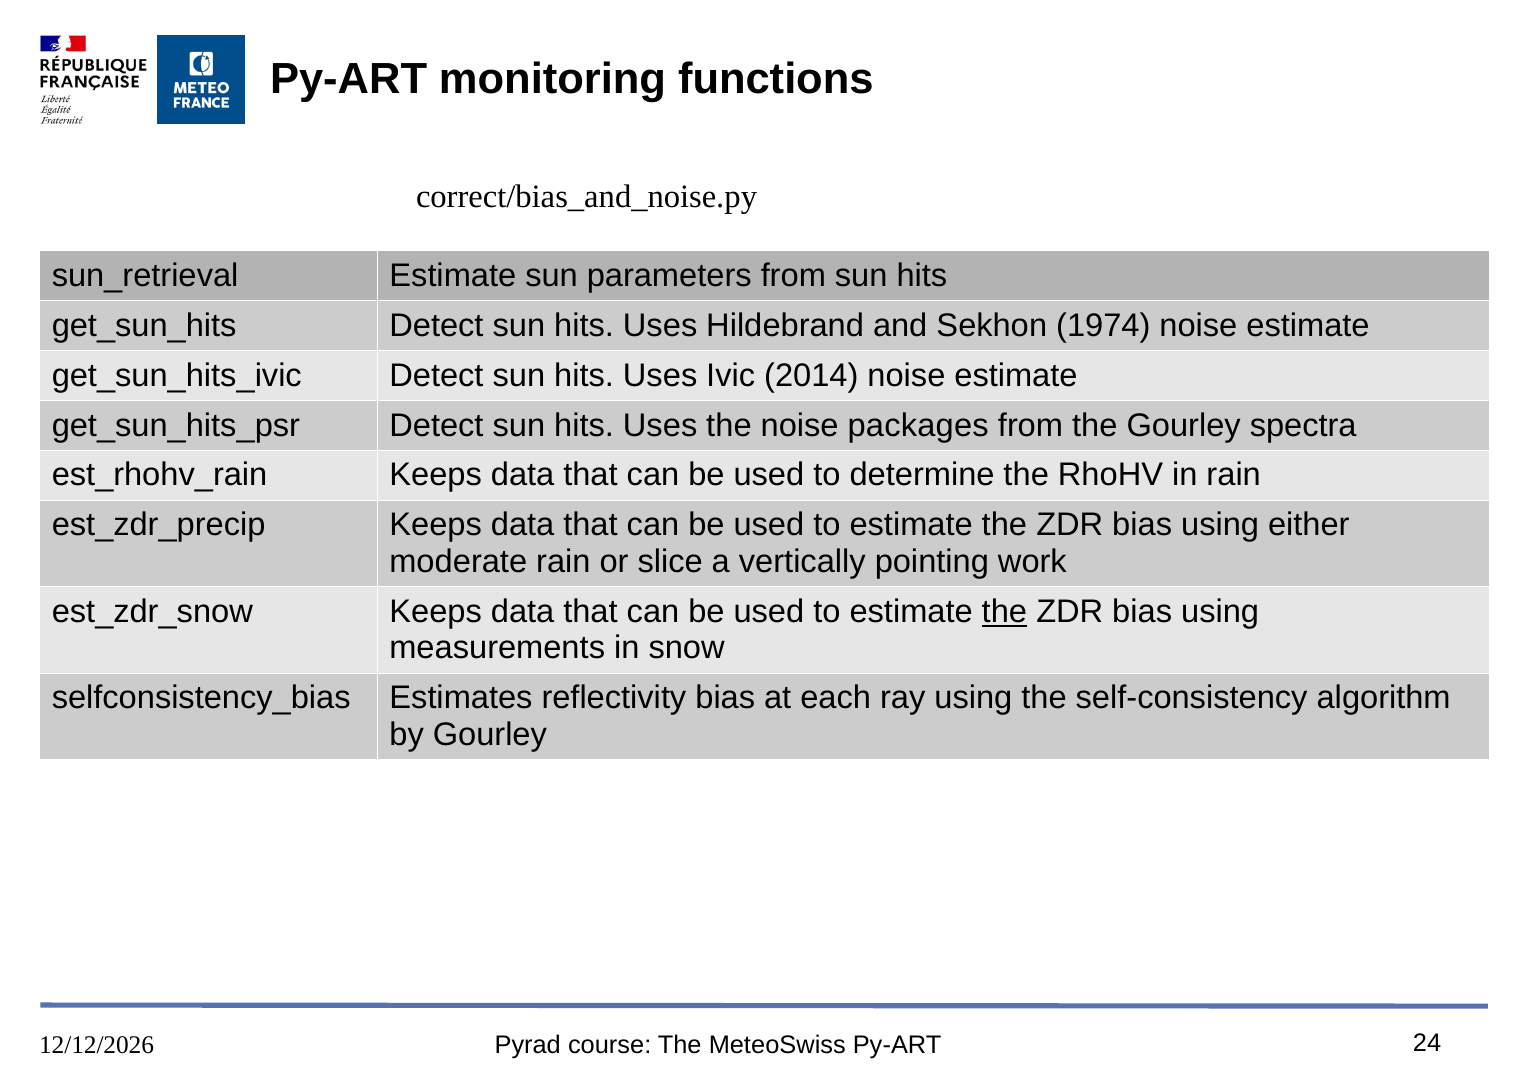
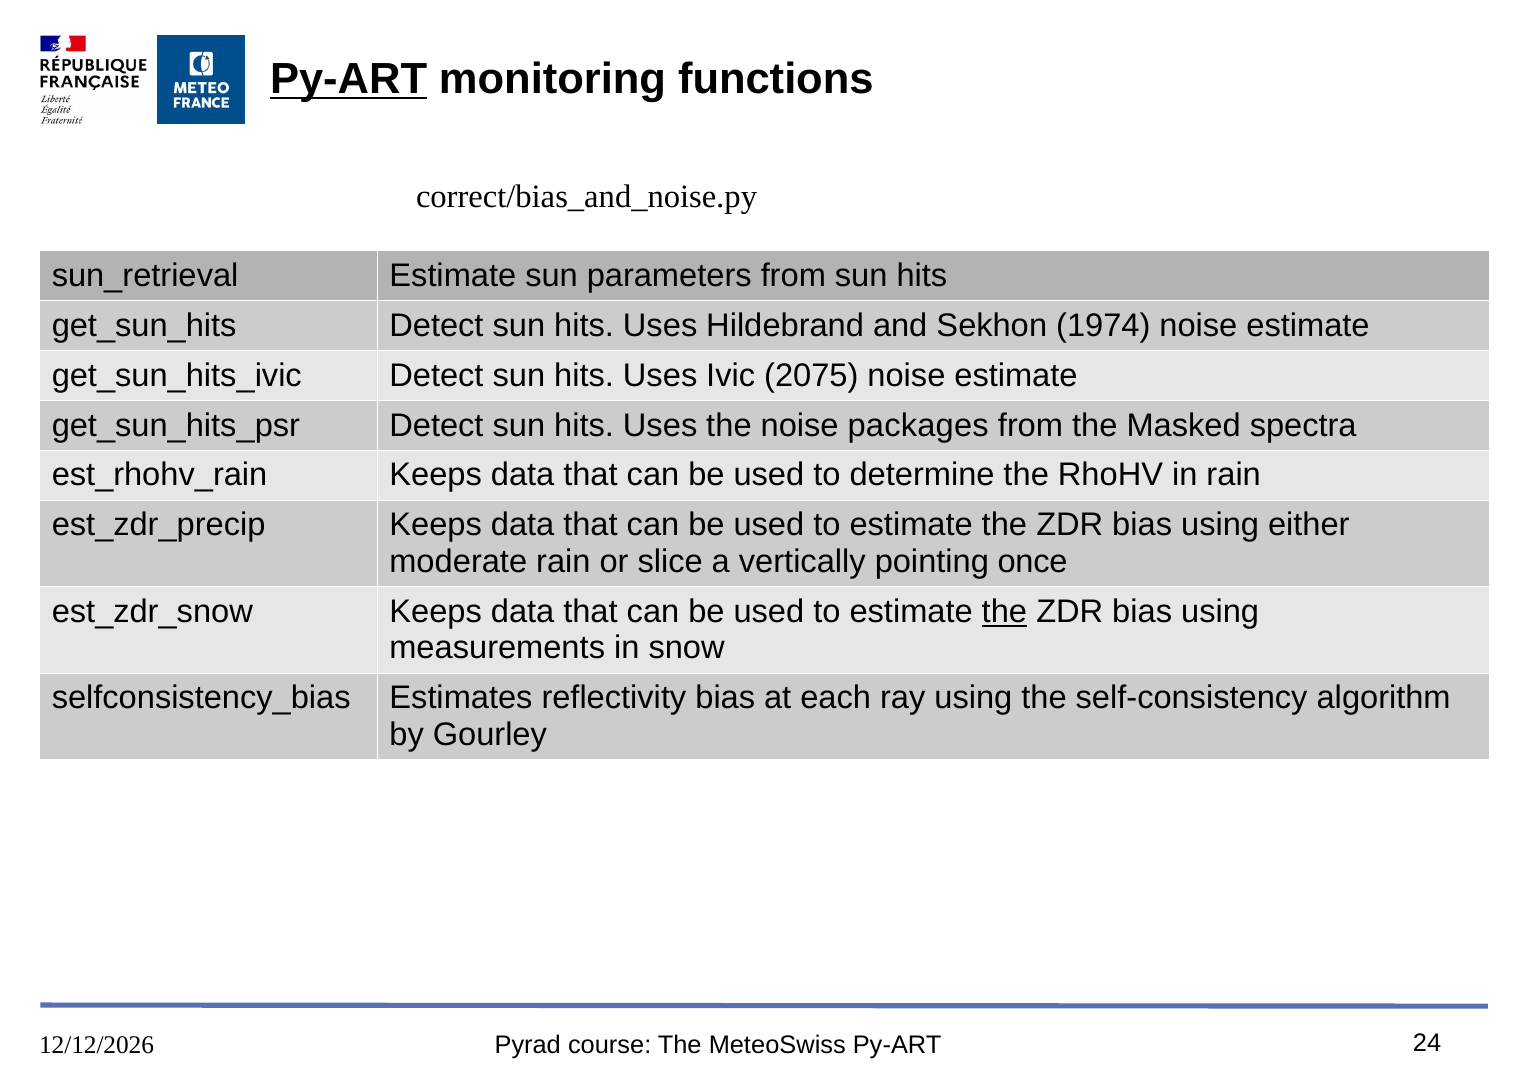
Py-ART at (349, 79) underline: none -> present
2014: 2014 -> 2075
the Gourley: Gourley -> Masked
work: work -> once
